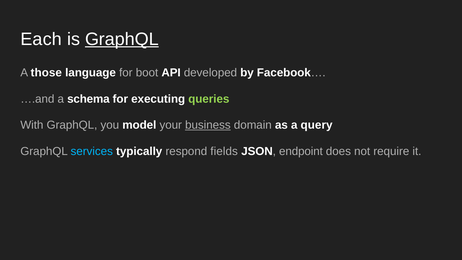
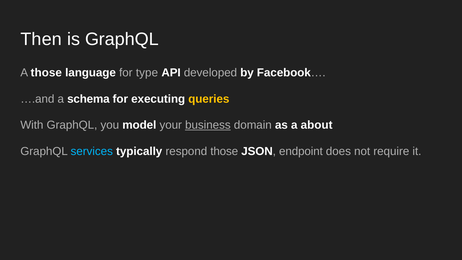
Each: Each -> Then
GraphQL at (122, 39) underline: present -> none
boot: boot -> type
queries colour: light green -> yellow
query: query -> about
respond fields: fields -> those
